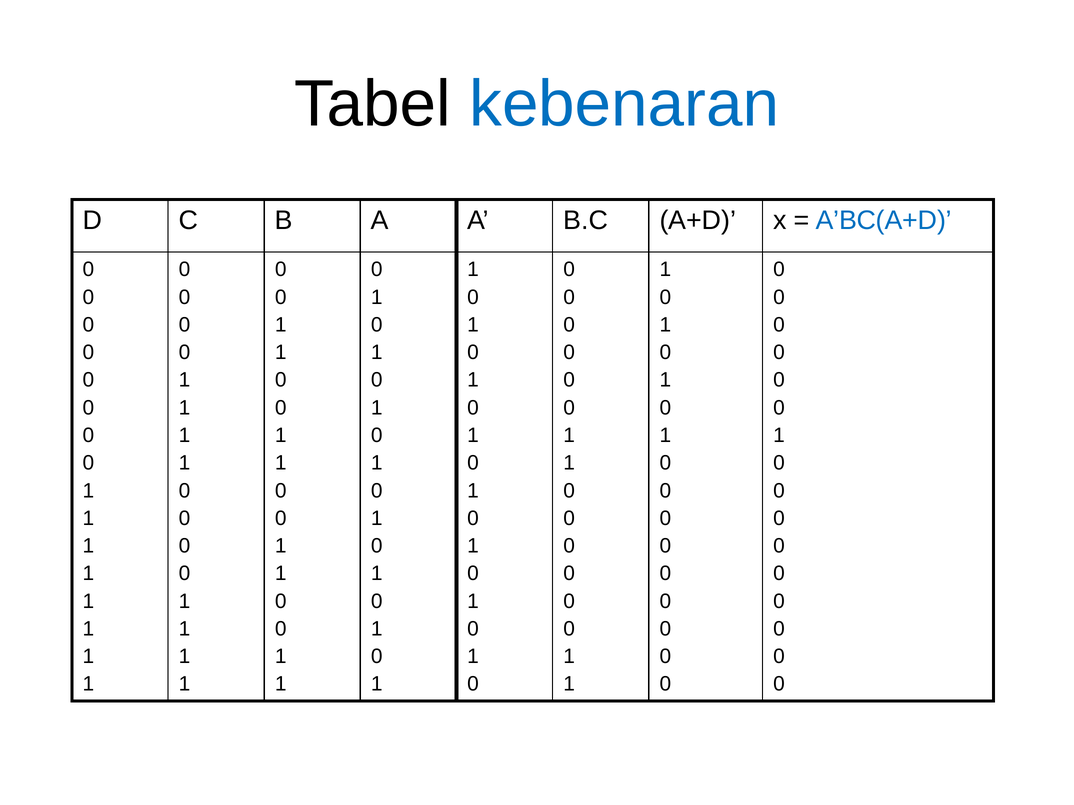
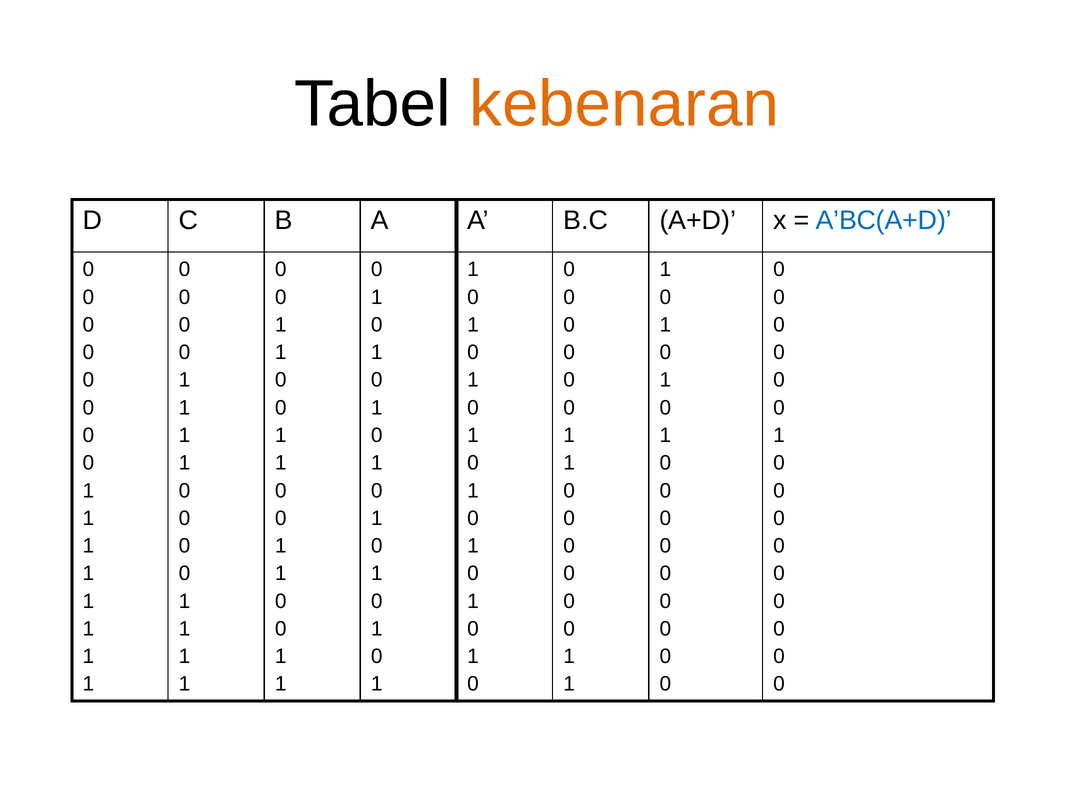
kebenaran colour: blue -> orange
